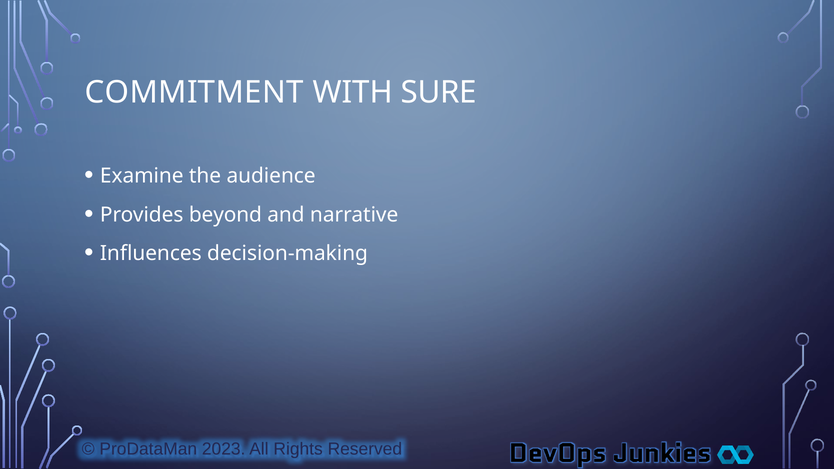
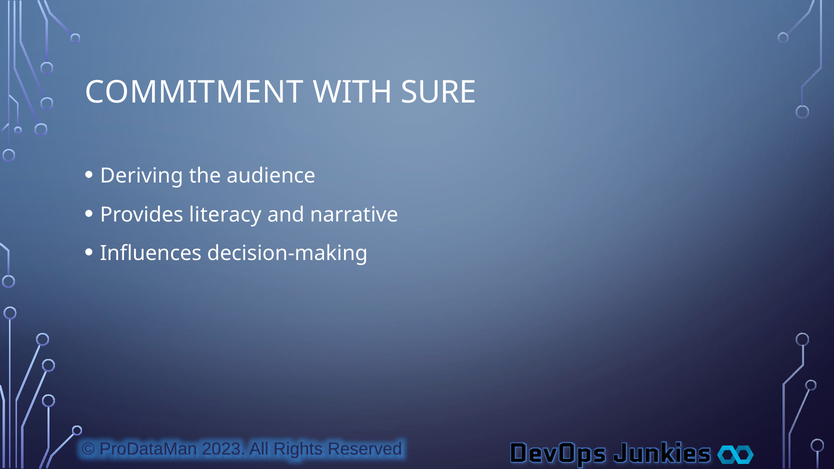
Examine: Examine -> Deriving
beyond: beyond -> literacy
